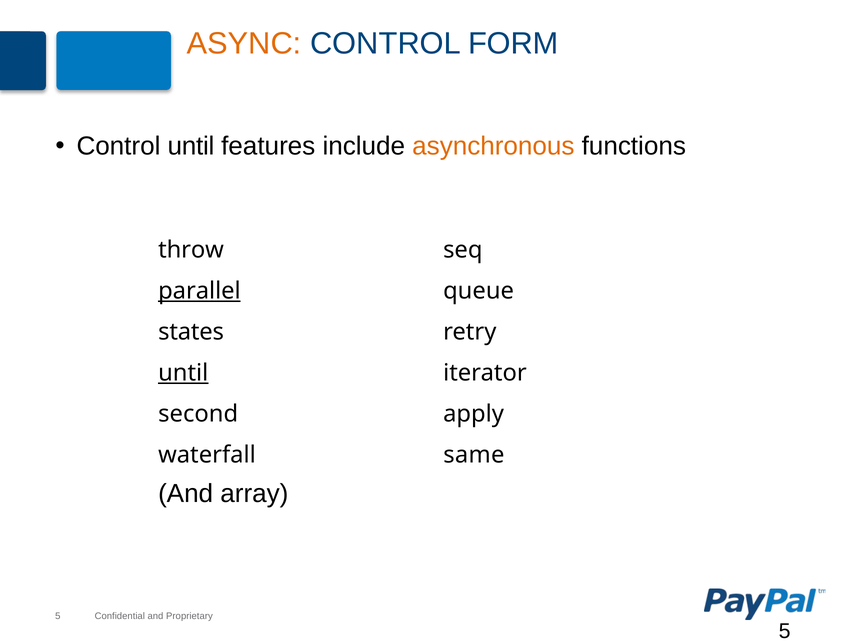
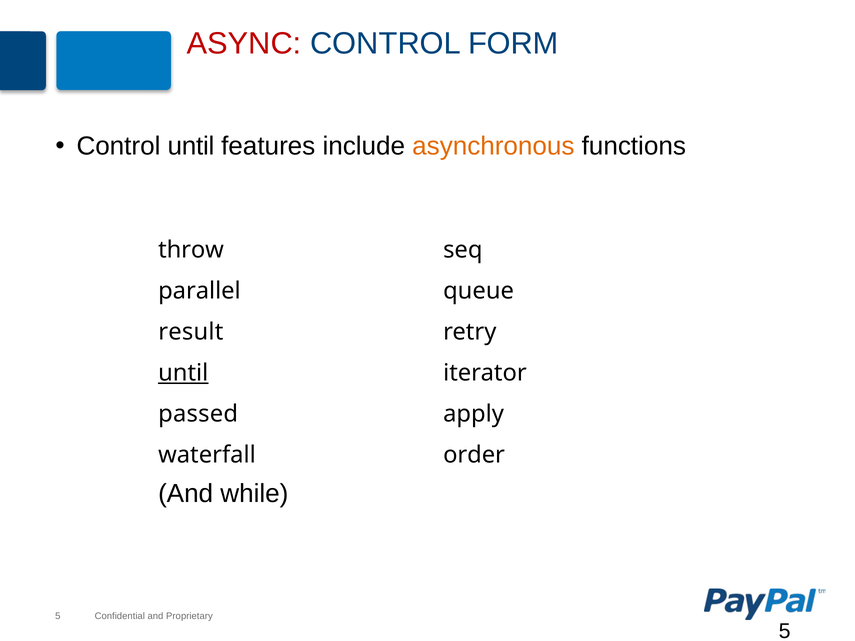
ASYNC colour: orange -> red
parallel underline: present -> none
states: states -> result
second: second -> passed
same: same -> order
array: array -> while
